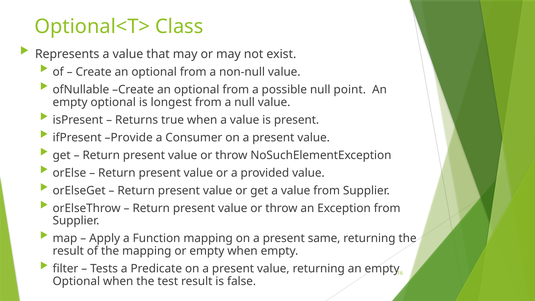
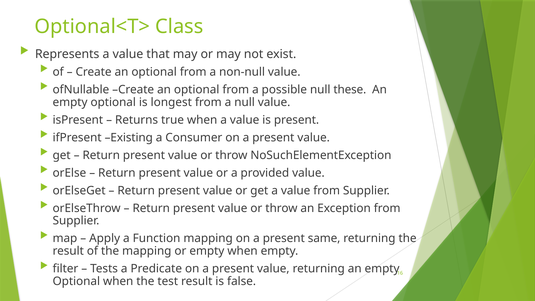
point: point -> these
Provide: Provide -> Existing
